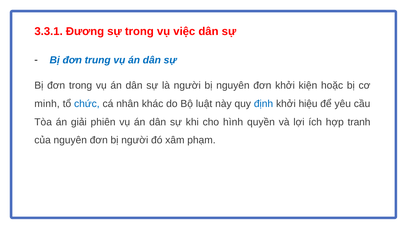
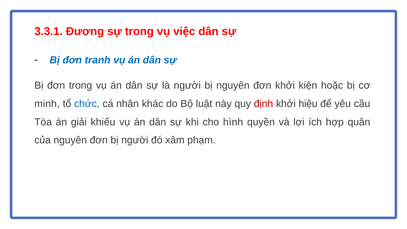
trung: trung -> tranh
định colour: blue -> red
phiên: phiên -> khiếu
tranh: tranh -> quân
